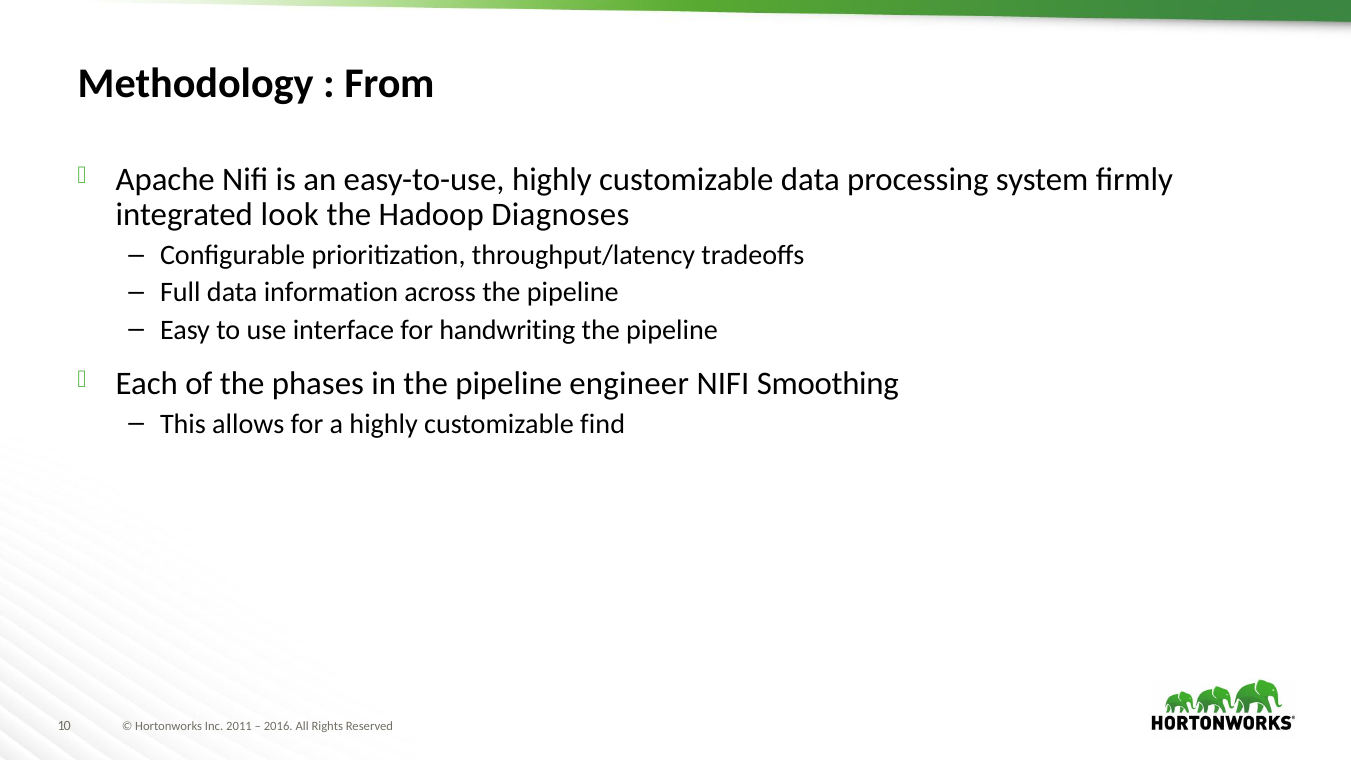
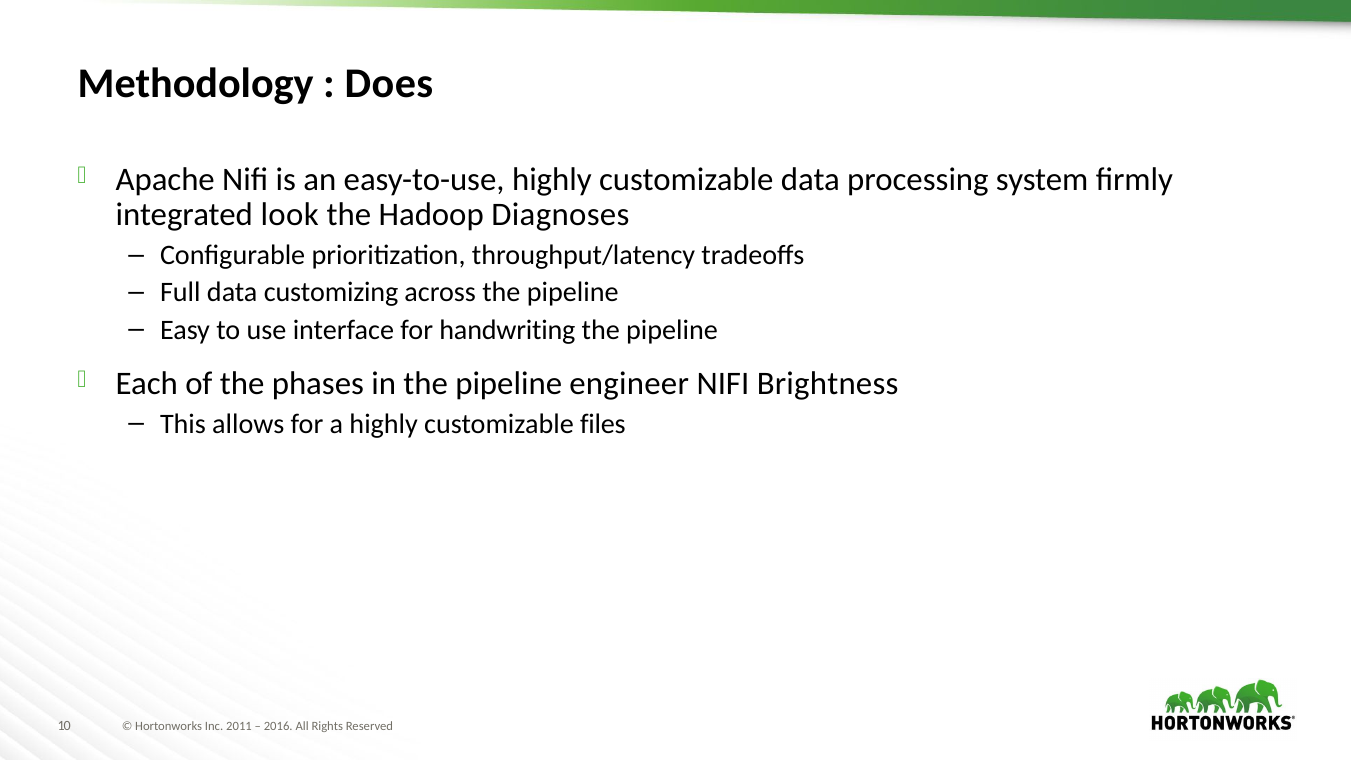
From: From -> Does
information: information -> customizing
Smoothing: Smoothing -> Brightness
find: find -> files
